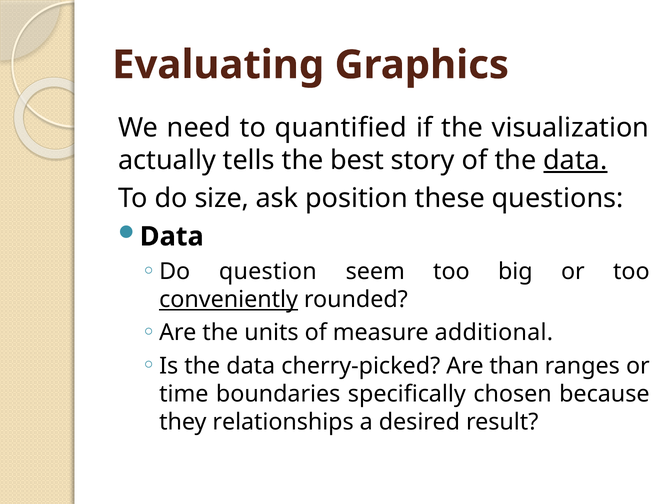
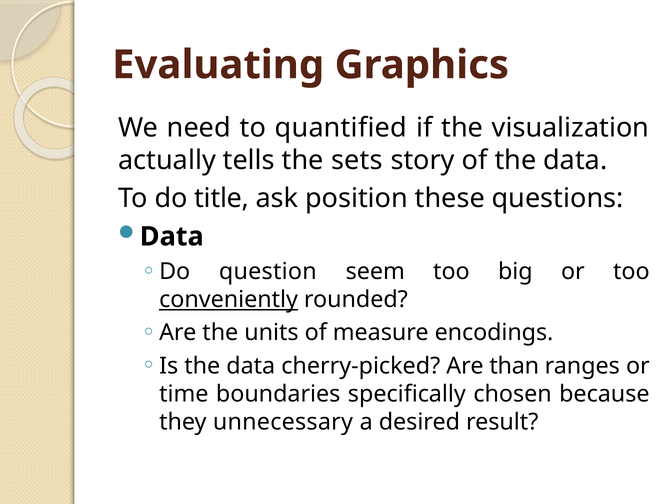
best: best -> sets
data at (575, 160) underline: present -> none
size: size -> title
additional: additional -> encodings
relationships: relationships -> unnecessary
